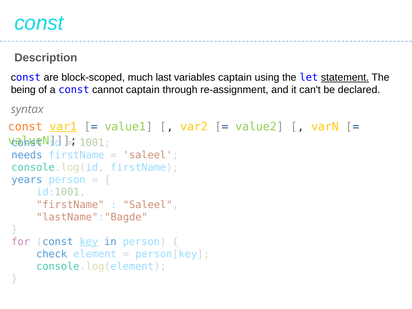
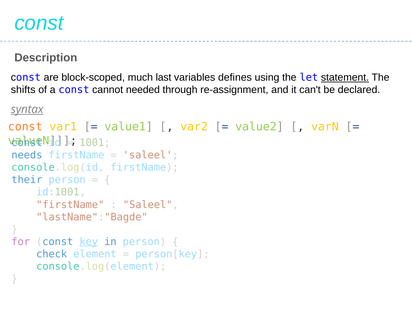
variables captain: captain -> defines
being: being -> shifts
cannot captain: captain -> needed
syntax underline: none -> present
var1 underline: present -> none
years: years -> their
